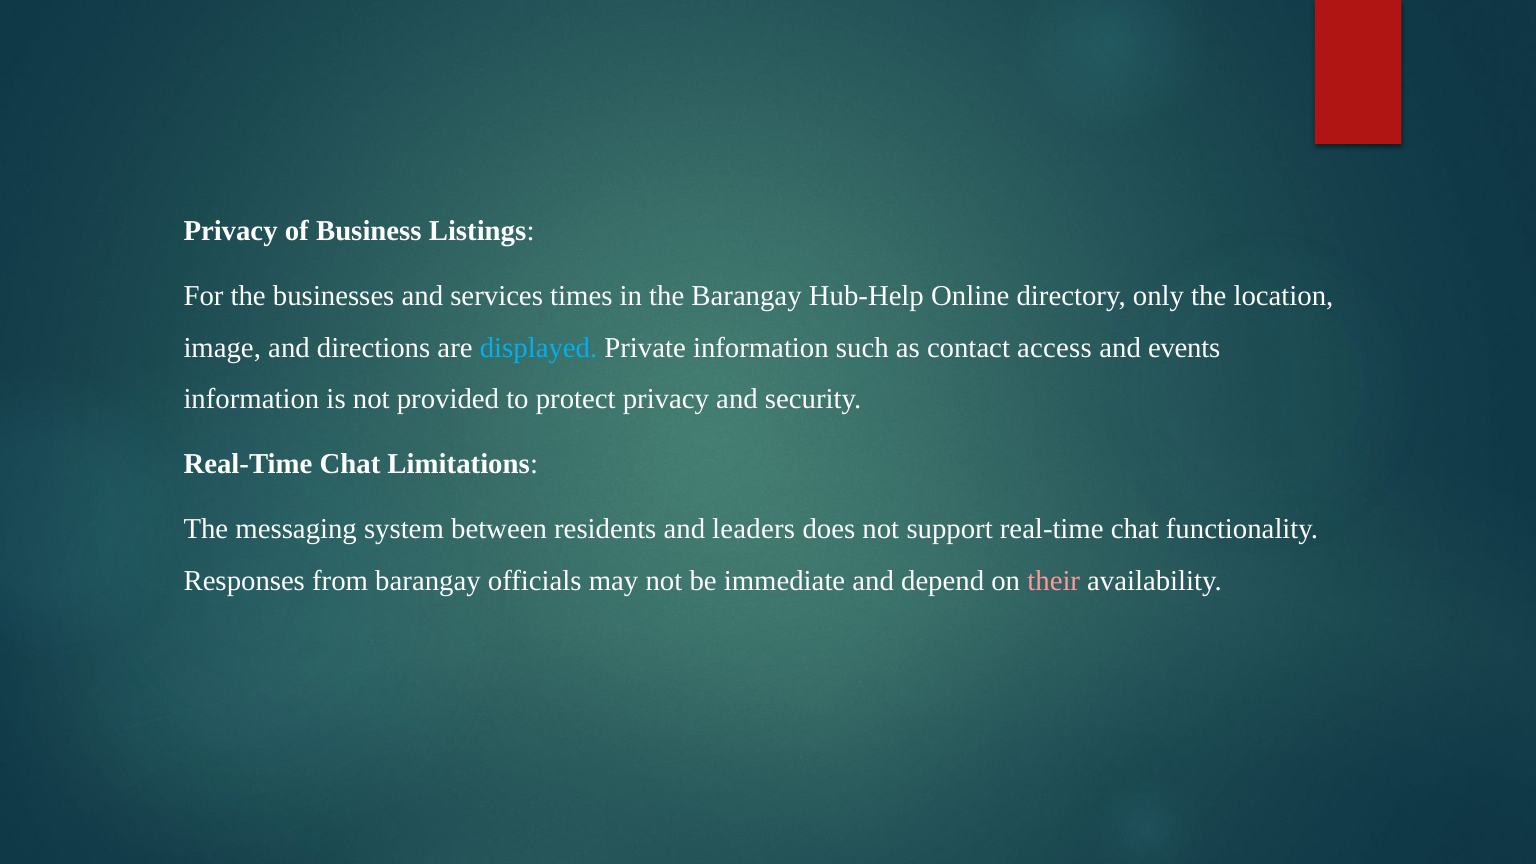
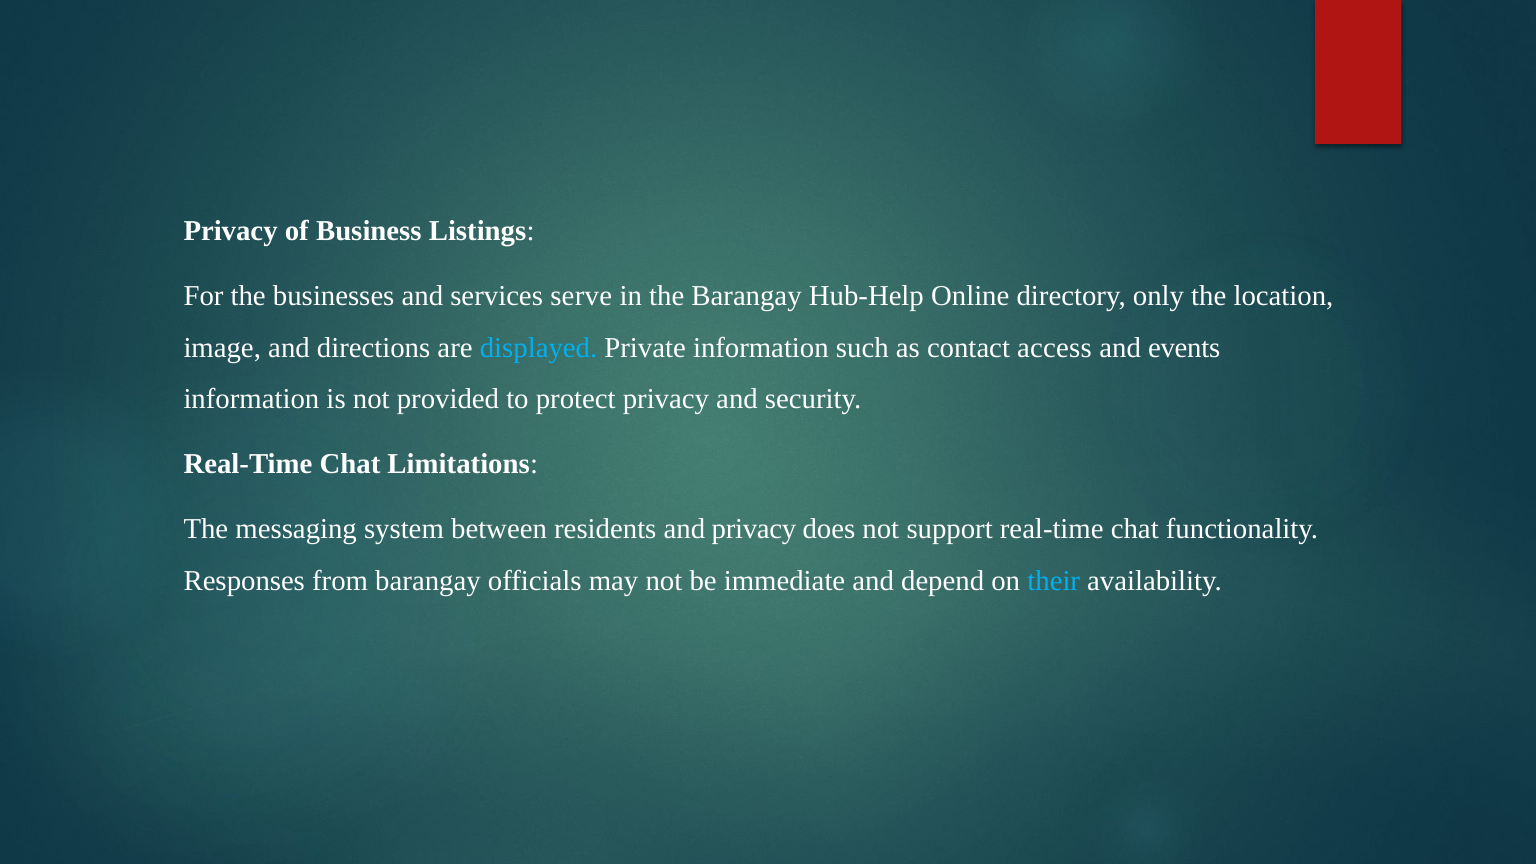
times: times -> serve
and leaders: leaders -> privacy
their colour: pink -> light blue
